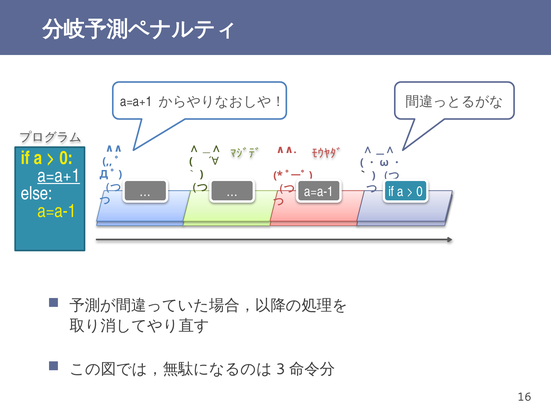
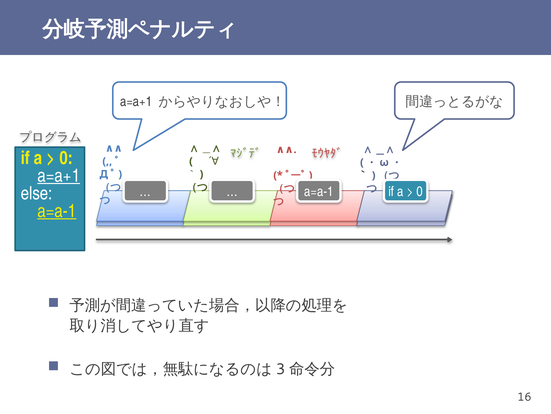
a=a-1 at (57, 211) underline: none -> present
